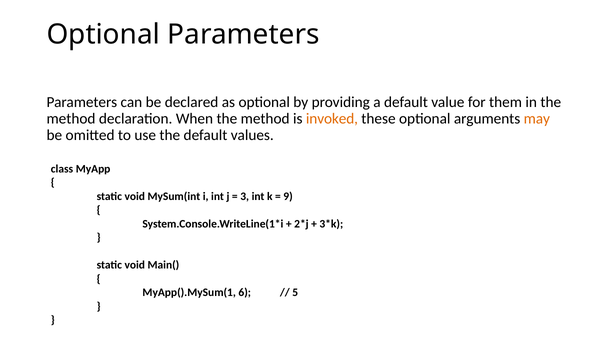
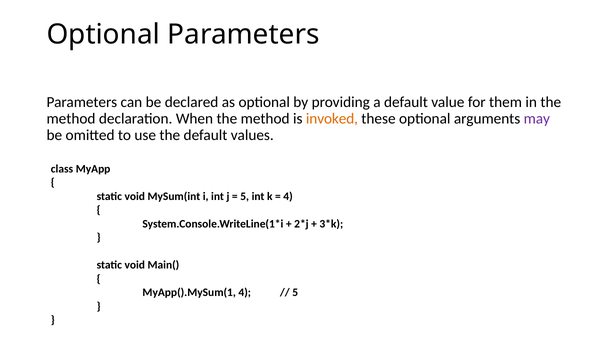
may colour: orange -> purple
3 at (245, 196): 3 -> 5
9 at (288, 196): 9 -> 4
MyApp().MySum(1 6: 6 -> 4
